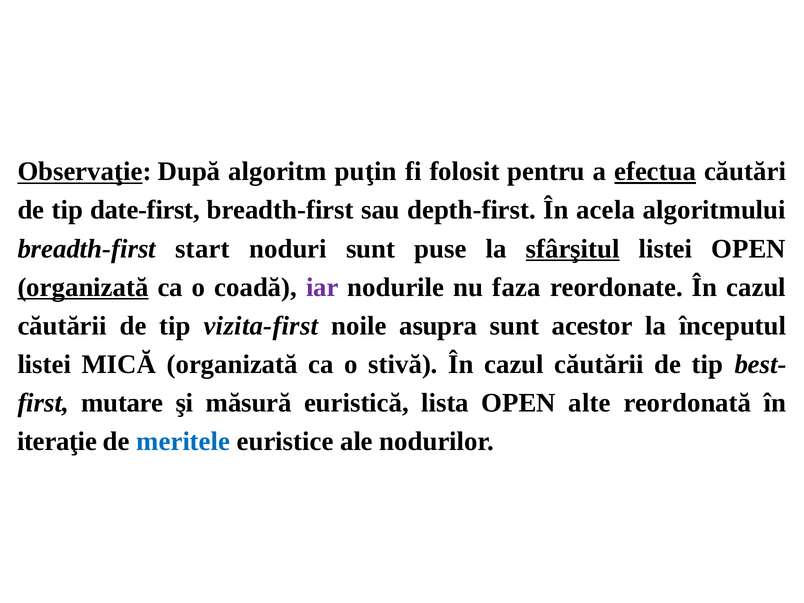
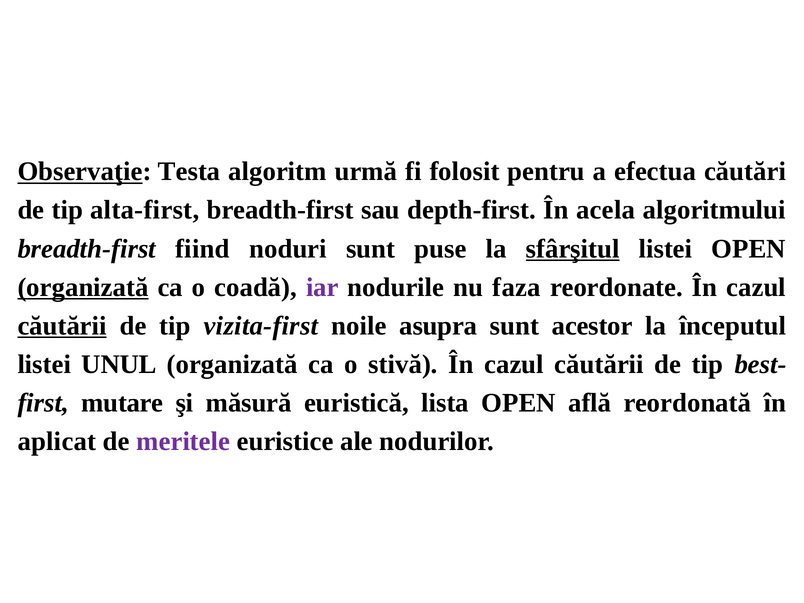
După: După -> Testa
puţin: puţin -> urmă
efectua underline: present -> none
date-first: date-first -> alta-first
start: start -> fiind
căutării at (62, 326) underline: none -> present
MICĂ: MICĂ -> UNUL
alte: alte -> află
iteraţie: iteraţie -> aplicat
meritele colour: blue -> purple
